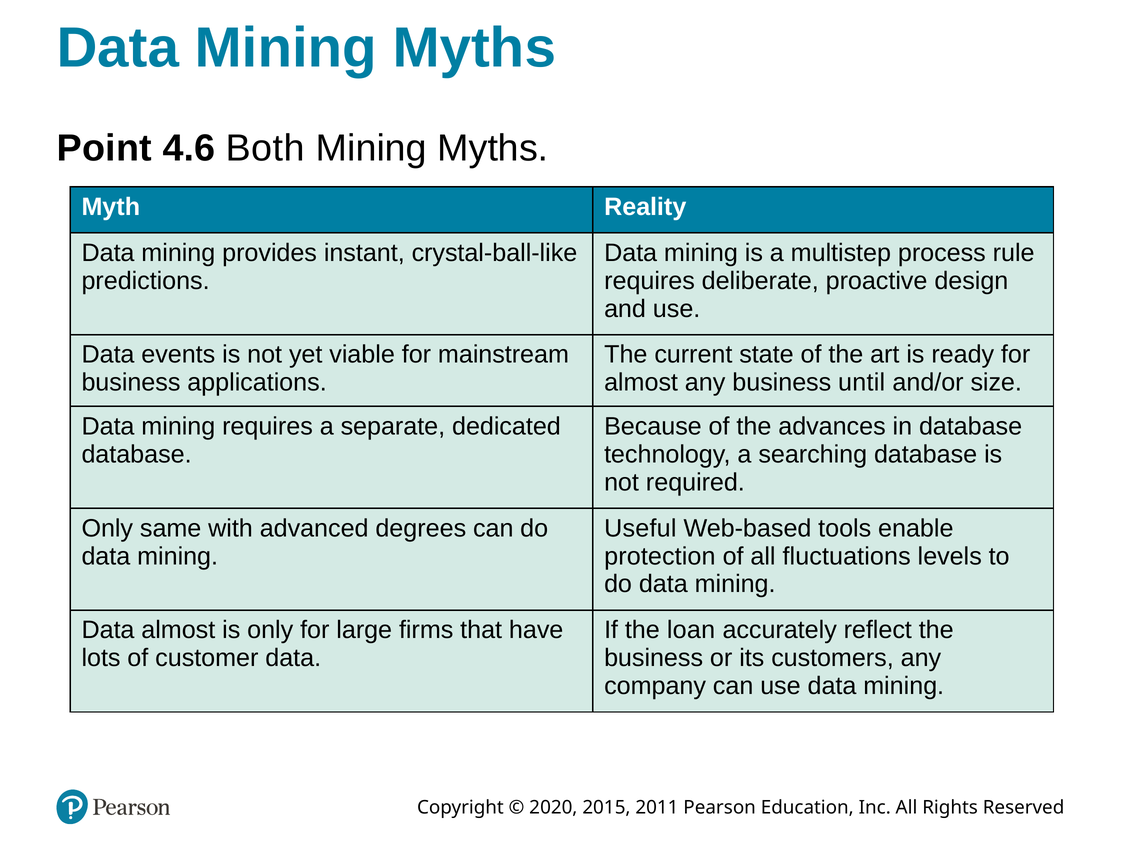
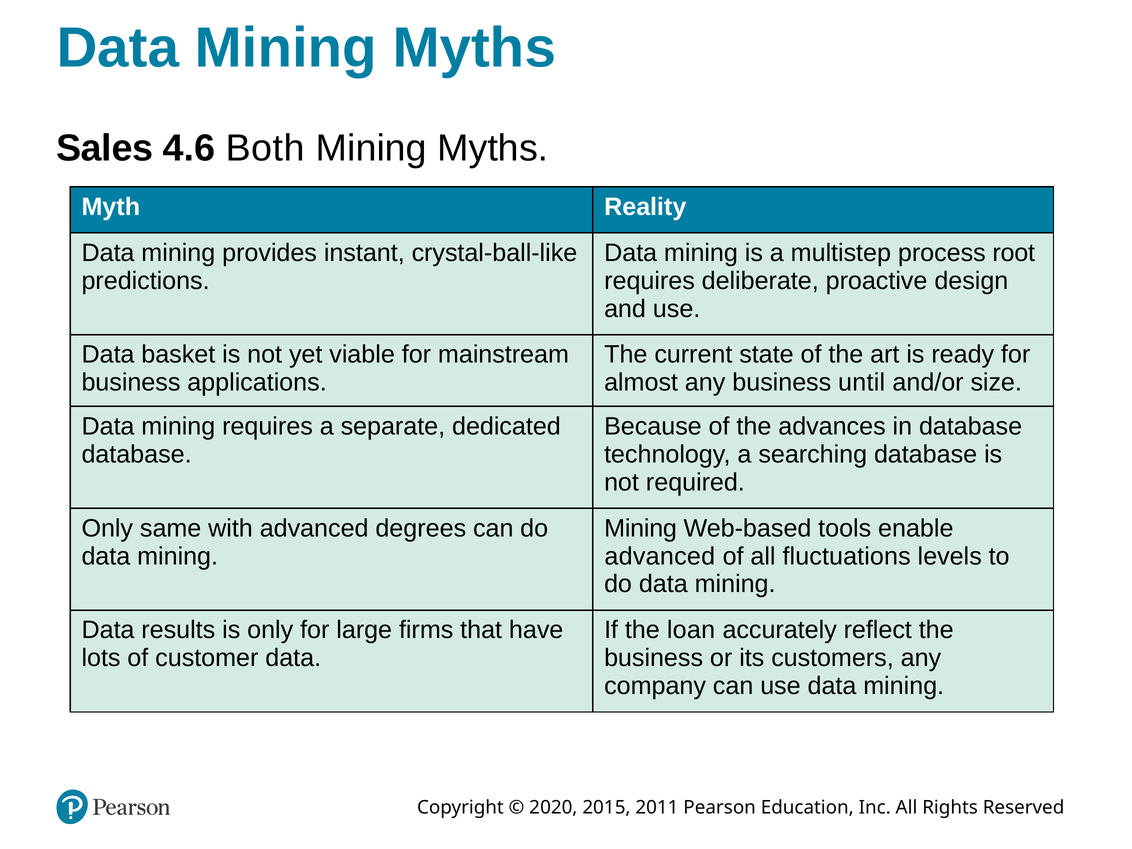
Point: Point -> Sales
rule: rule -> root
events: events -> basket
Useful at (640, 528): Useful -> Mining
protection at (660, 556): protection -> advanced
Data almost: almost -> results
